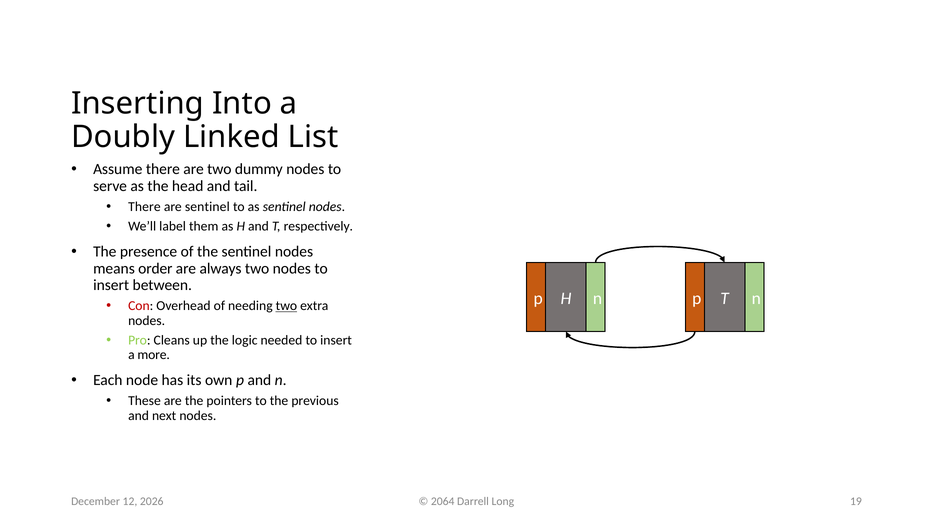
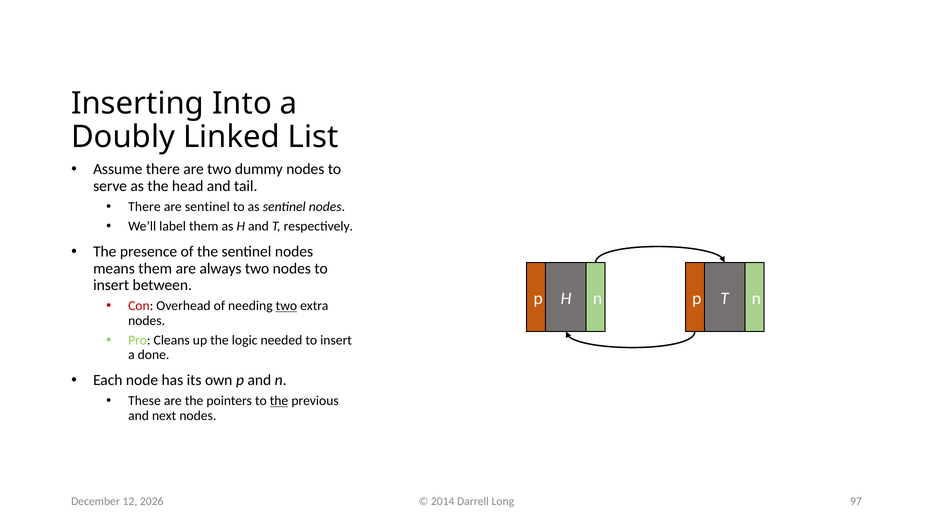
means order: order -> them
more: more -> done
the at (279, 401) underline: none -> present
2064: 2064 -> 2014
19: 19 -> 97
